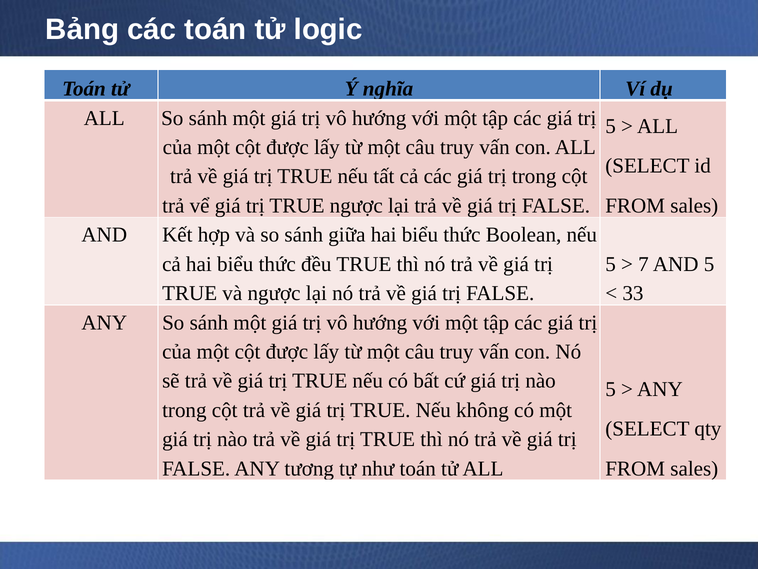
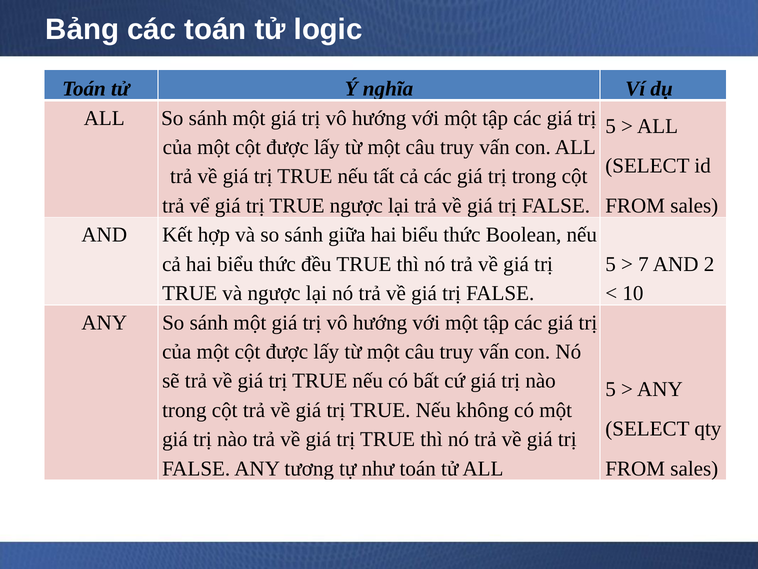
AND 5: 5 -> 2
33: 33 -> 10
